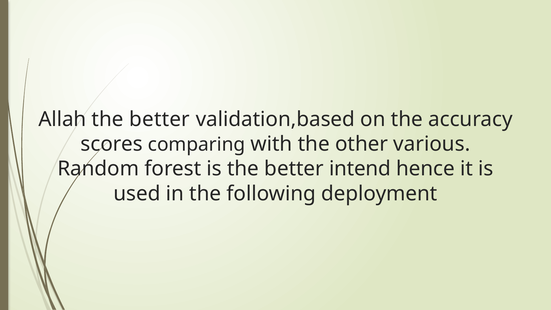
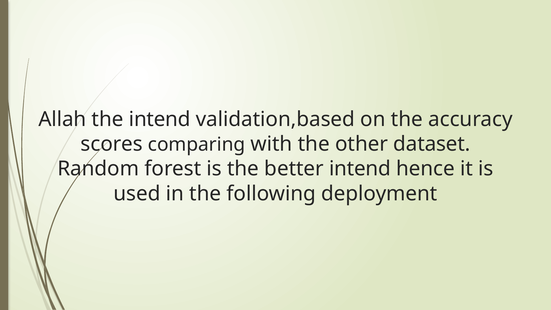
better at (160, 119): better -> intend
various: various -> dataset
